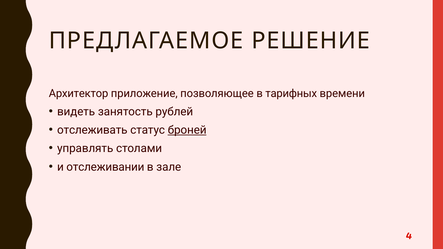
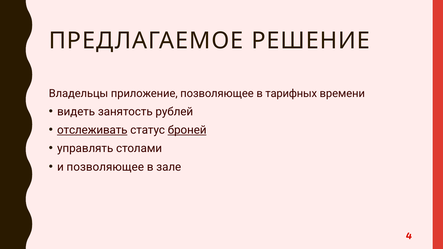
Архитектор: Архитектор -> Владельцы
отслеживать underline: none -> present
и отслеживании: отслеживании -> позволяющее
